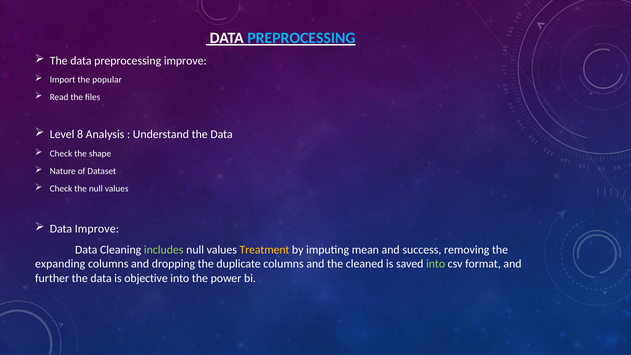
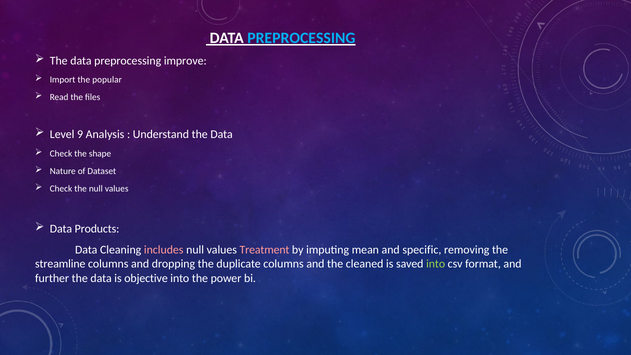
8: 8 -> 9
Data Improve: Improve -> Products
includes colour: light green -> pink
Treatment colour: yellow -> pink
success: success -> specific
expanding: expanding -> streamline
